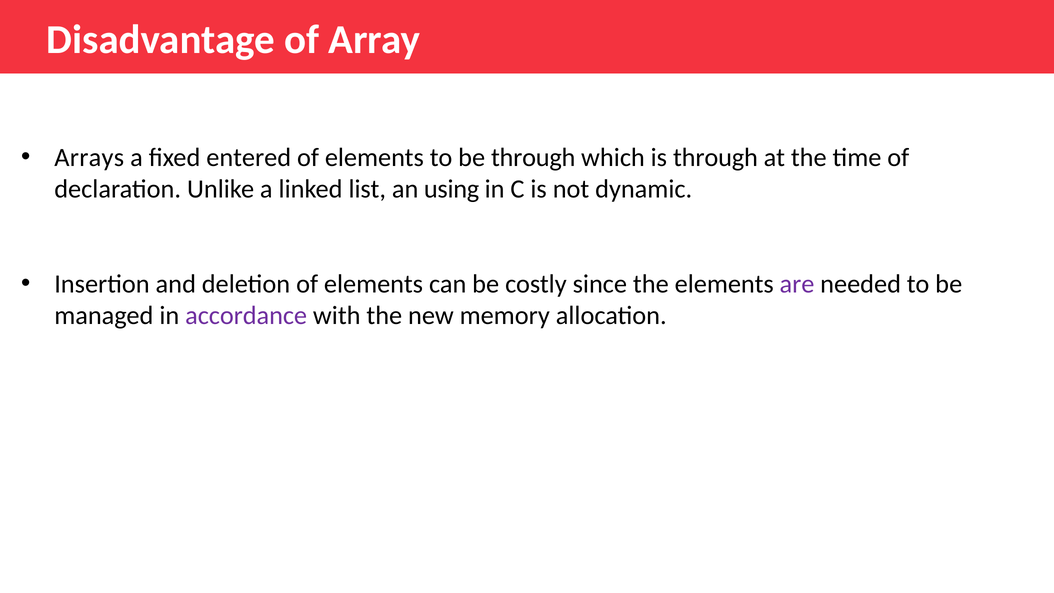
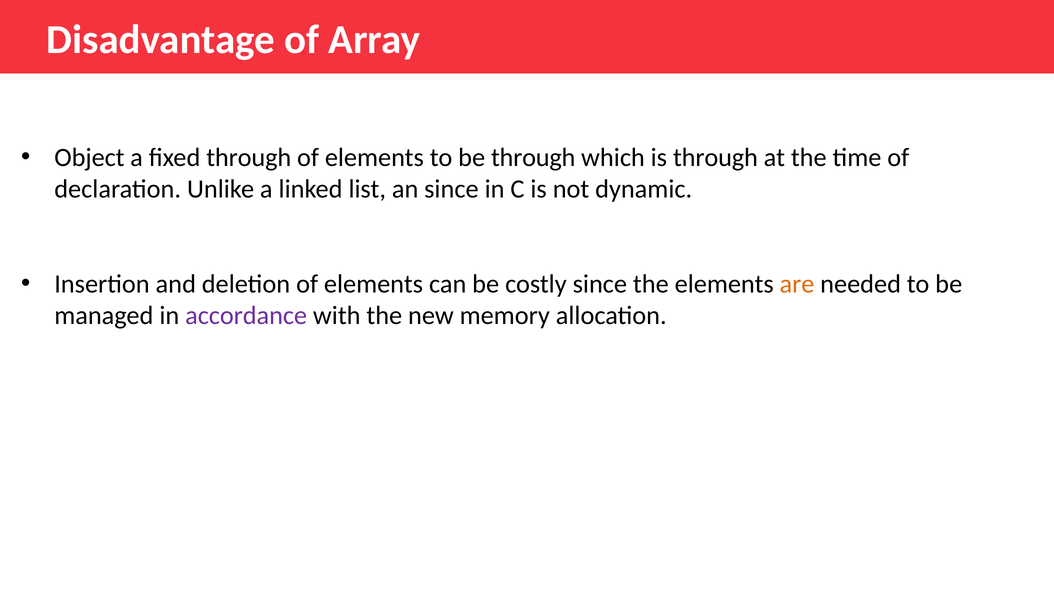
Arrays: Arrays -> Object
fixed entered: entered -> through
an using: using -> since
are colour: purple -> orange
